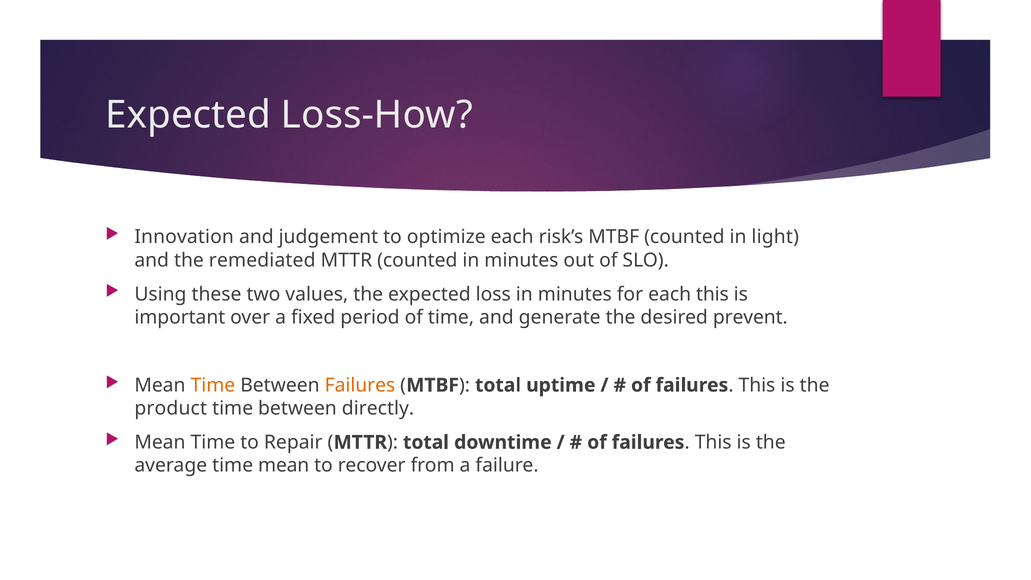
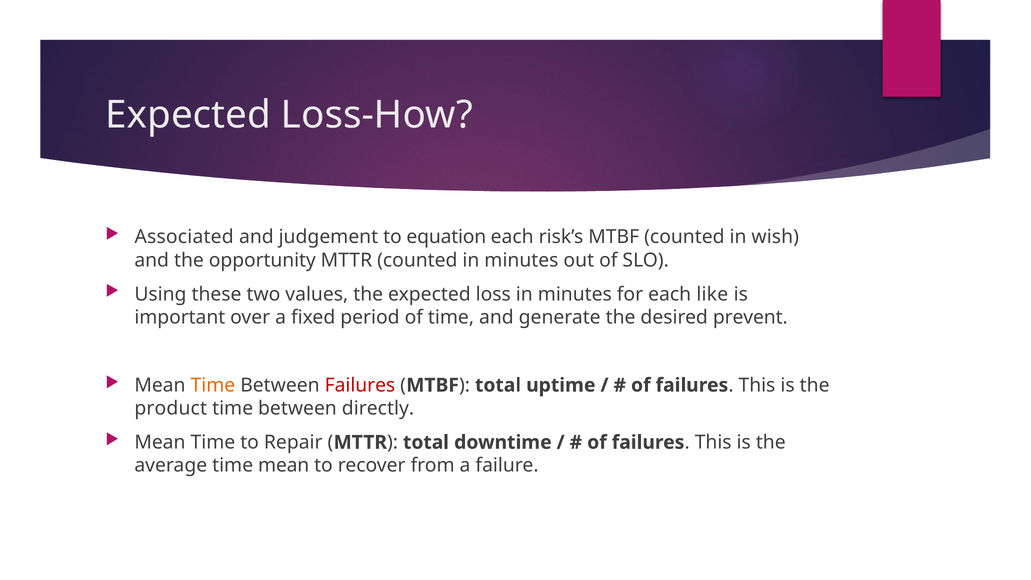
Innovation: Innovation -> Associated
optimize: optimize -> equation
light: light -> wish
remediated: remediated -> opportunity
each this: this -> like
Failures at (360, 385) colour: orange -> red
